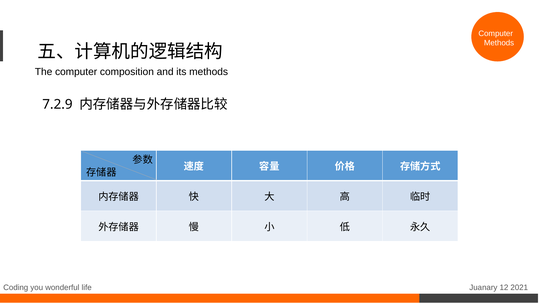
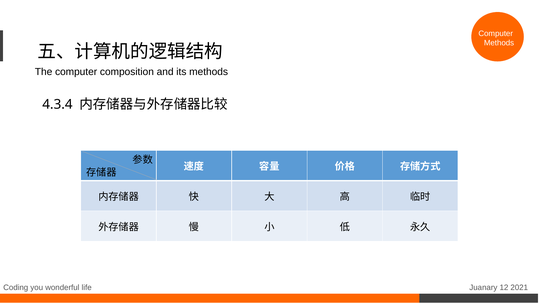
7.2.9: 7.2.9 -> 4.3.4
